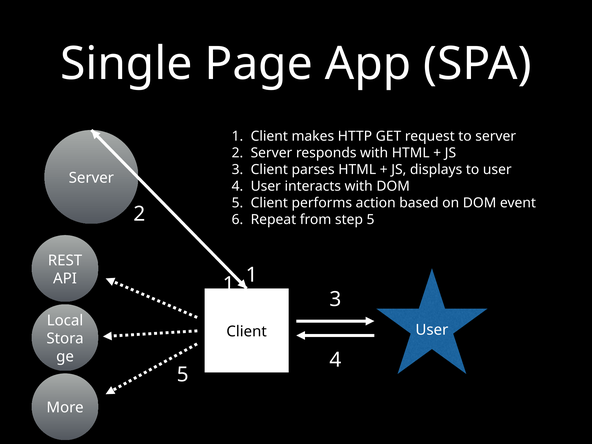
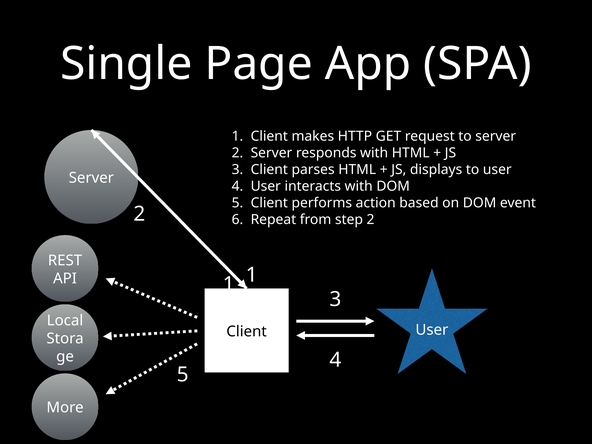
step 5: 5 -> 2
